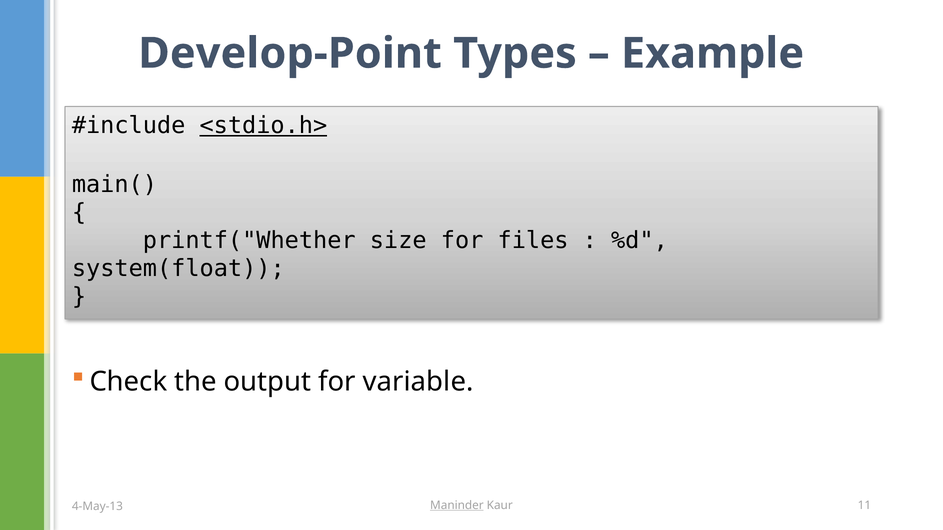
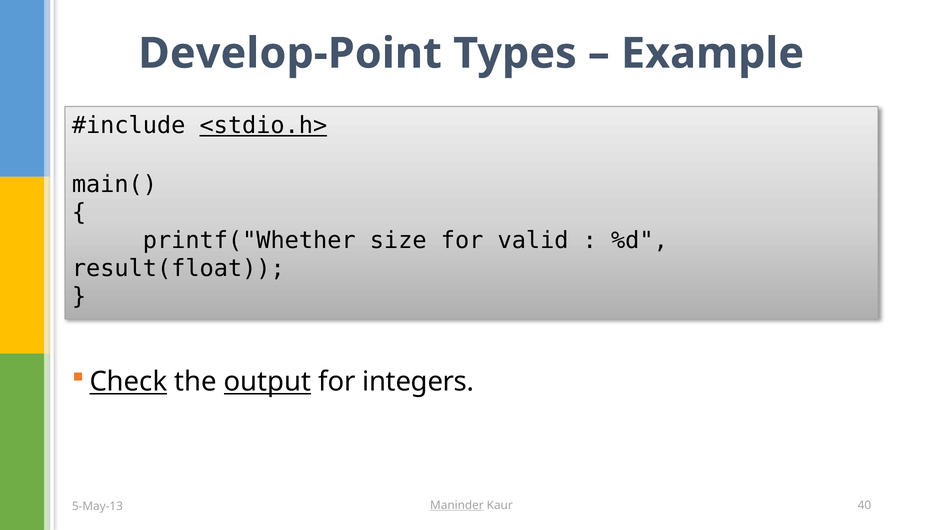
files: files -> valid
system(float: system(float -> result(float
Check underline: none -> present
output underline: none -> present
variable: variable -> integers
11: 11 -> 40
4-May-13: 4-May-13 -> 5-May-13
